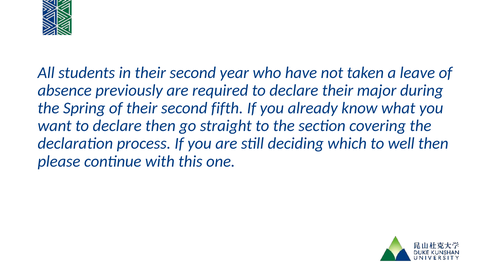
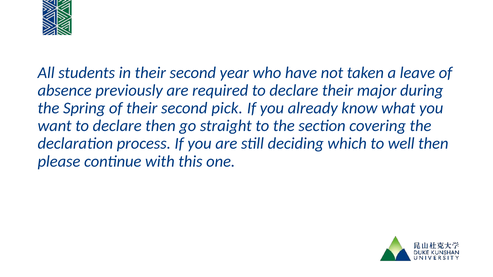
fifth: fifth -> pick
